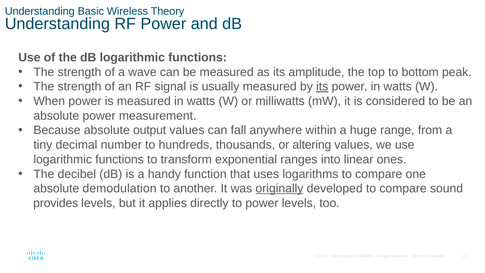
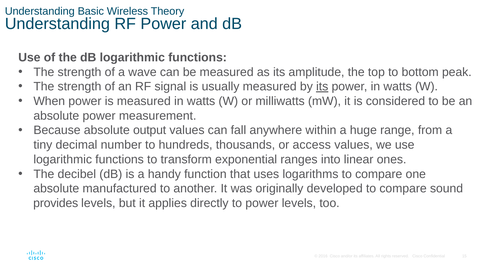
altering: altering -> access
demodulation: demodulation -> manufactured
originally underline: present -> none
